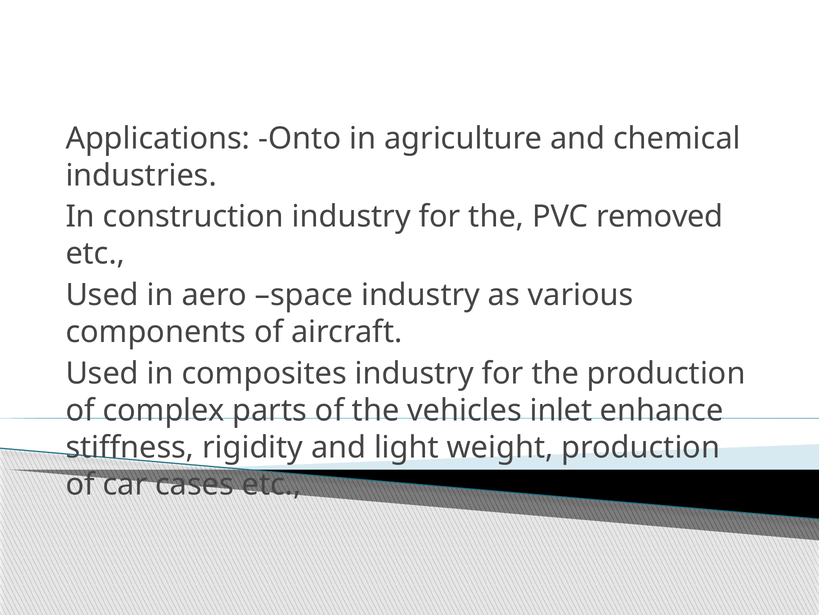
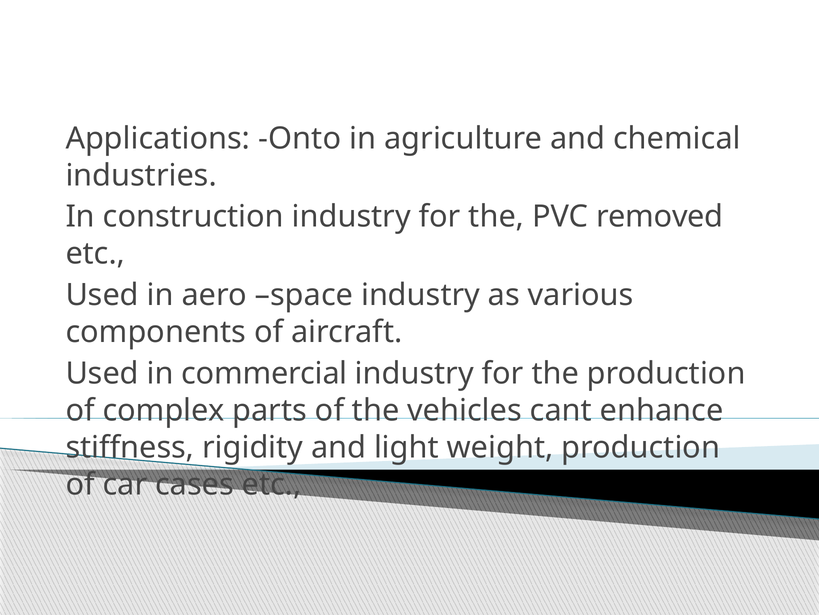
composites: composites -> commercial
inlet: inlet -> cant
